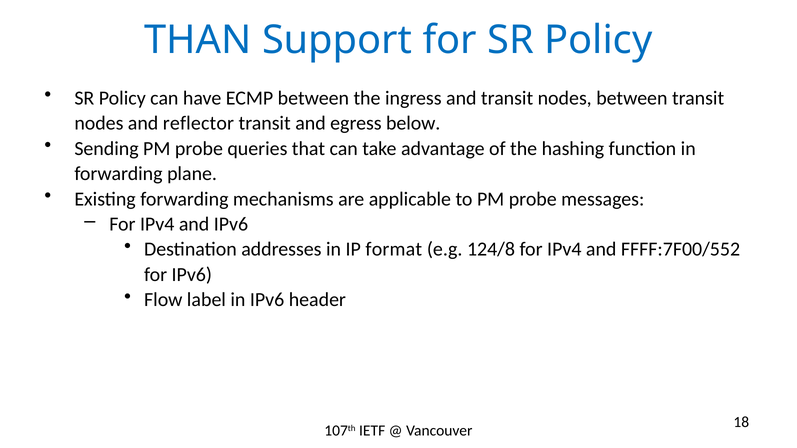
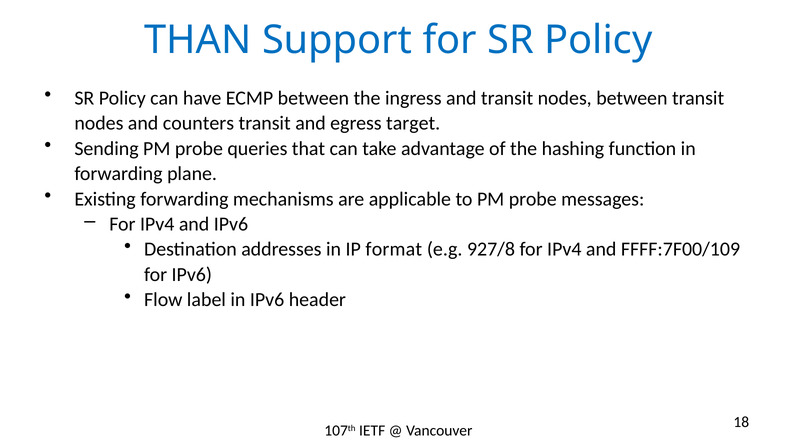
reflector: reflector -> counters
below: below -> target
124/8: 124/8 -> 927/8
FFFF:7F00/552: FFFF:7F00/552 -> FFFF:7F00/109
